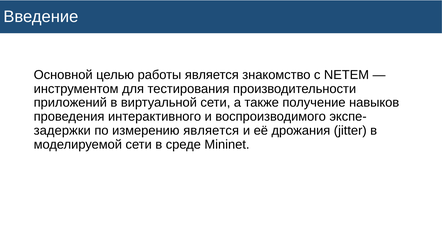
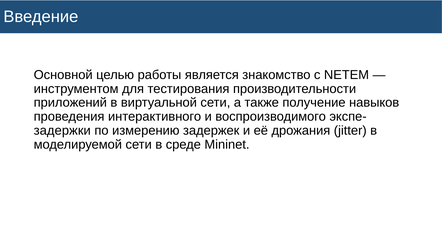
измерению является: является -> задержек
